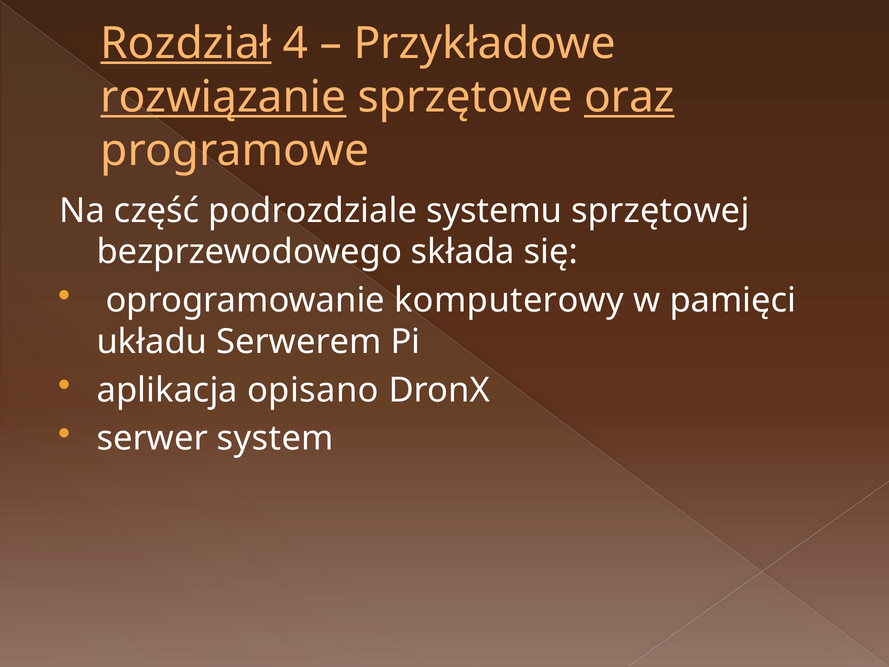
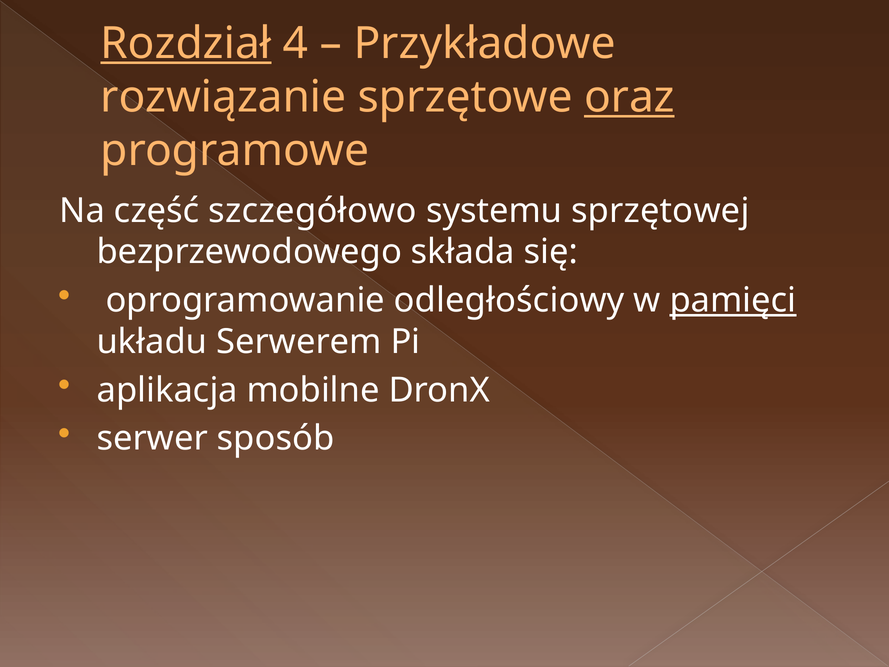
rozwiązanie underline: present -> none
podrozdziale: podrozdziale -> szczegółowo
komputerowy: komputerowy -> odległościowy
pamięci underline: none -> present
opisano: opisano -> mobilne
system: system -> sposób
